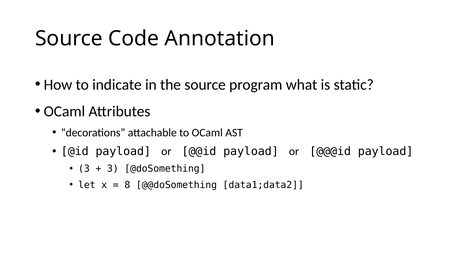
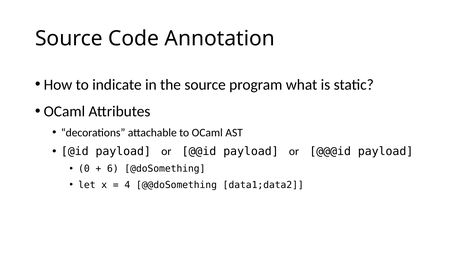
3 at (84, 169): 3 -> 0
3 at (113, 169): 3 -> 6
8: 8 -> 4
